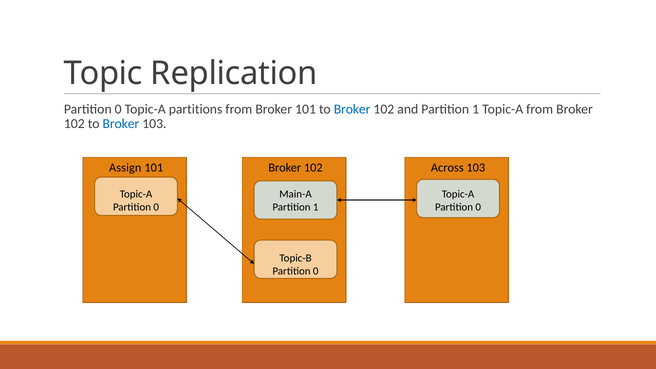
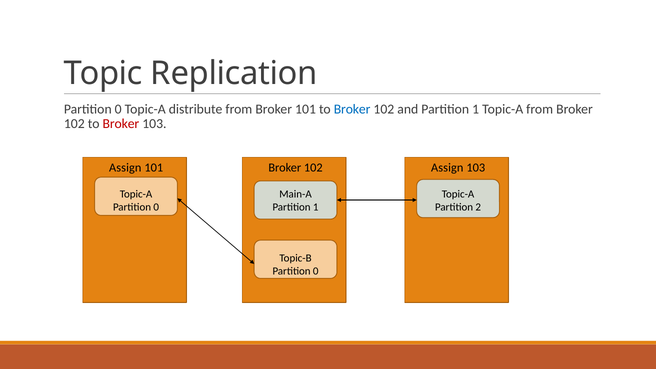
partitions: partitions -> distribute
Broker at (121, 124) colour: blue -> red
Across at (447, 168): Across -> Assign
0 at (478, 207): 0 -> 2
